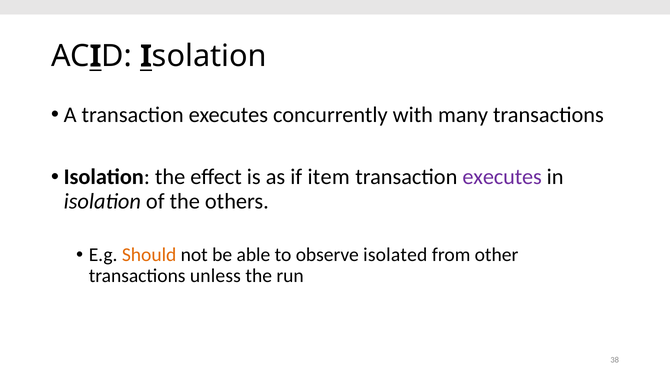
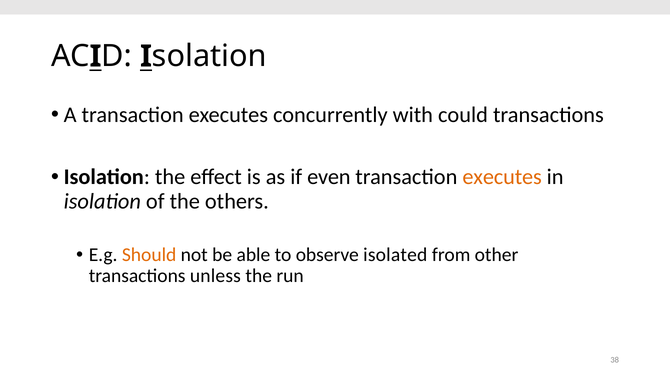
many: many -> could
item: item -> even
executes at (502, 177) colour: purple -> orange
